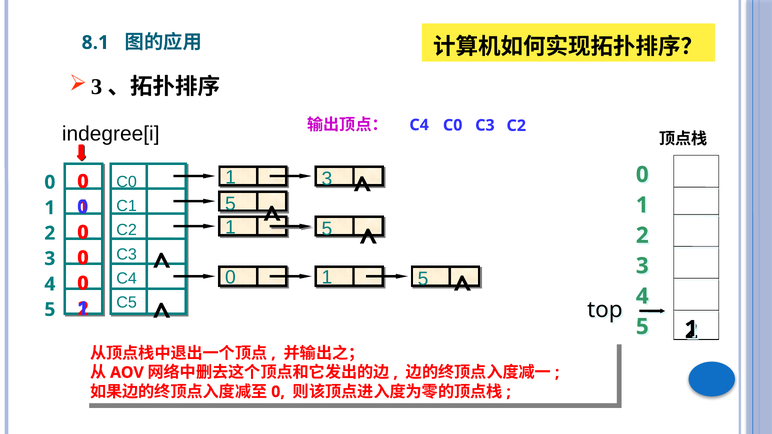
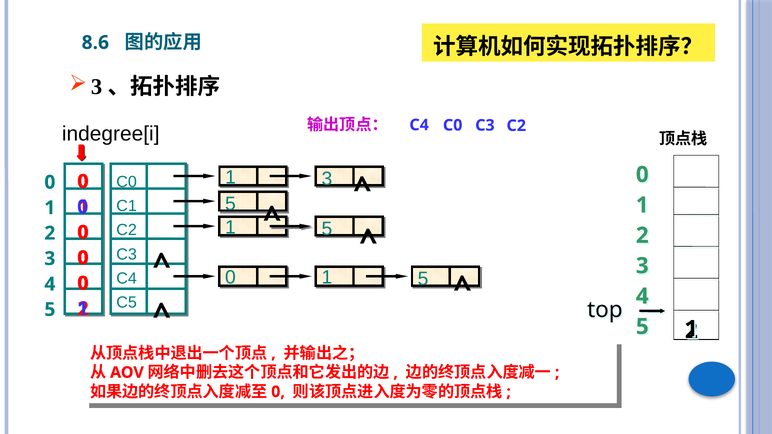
8.1: 8.1 -> 8.6
